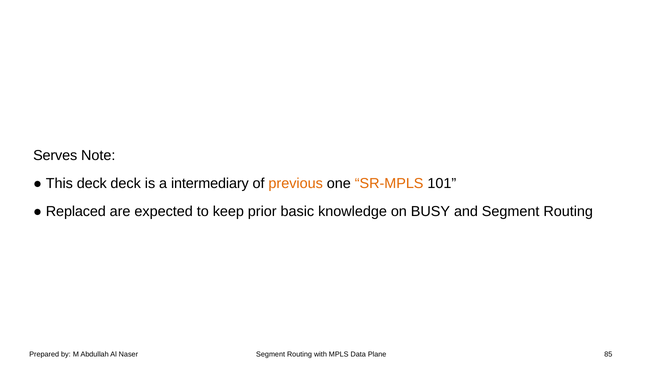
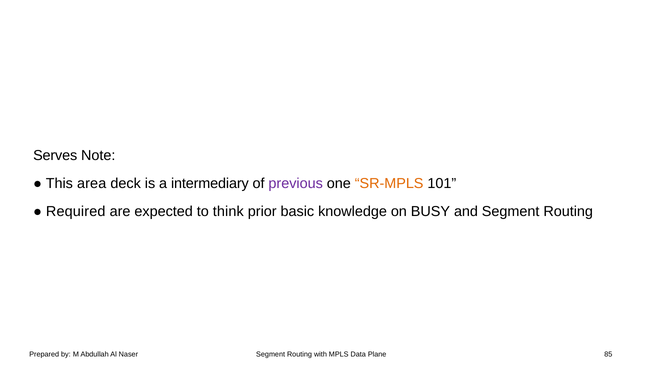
This deck: deck -> area
previous colour: orange -> purple
Replaced: Replaced -> Required
keep: keep -> think
